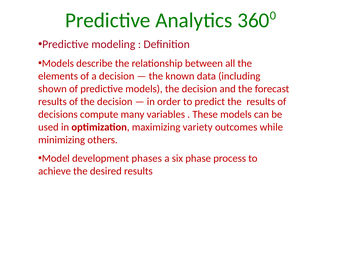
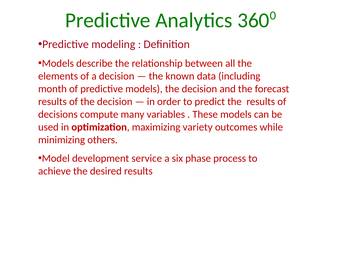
shown: shown -> month
phases: phases -> service
